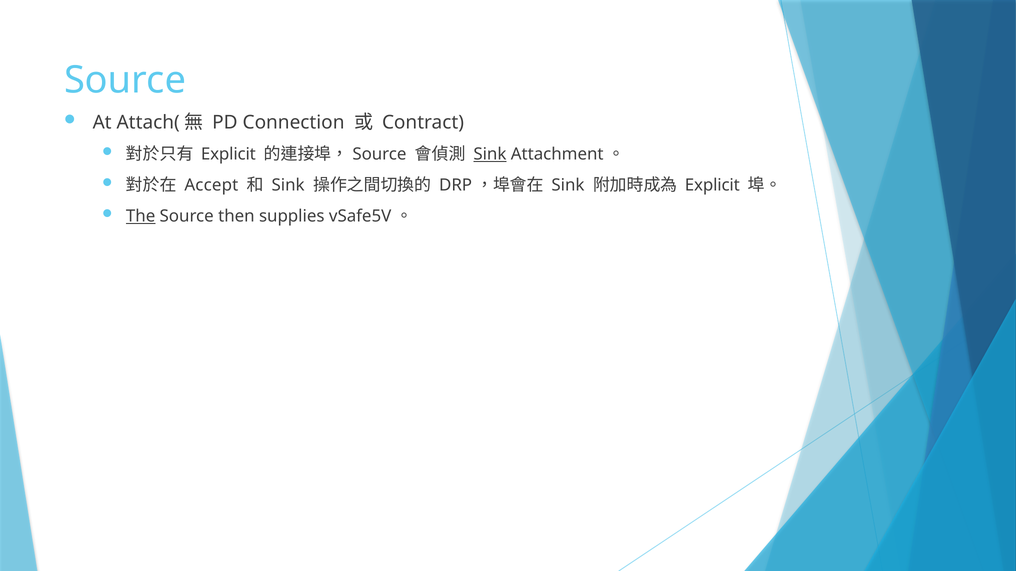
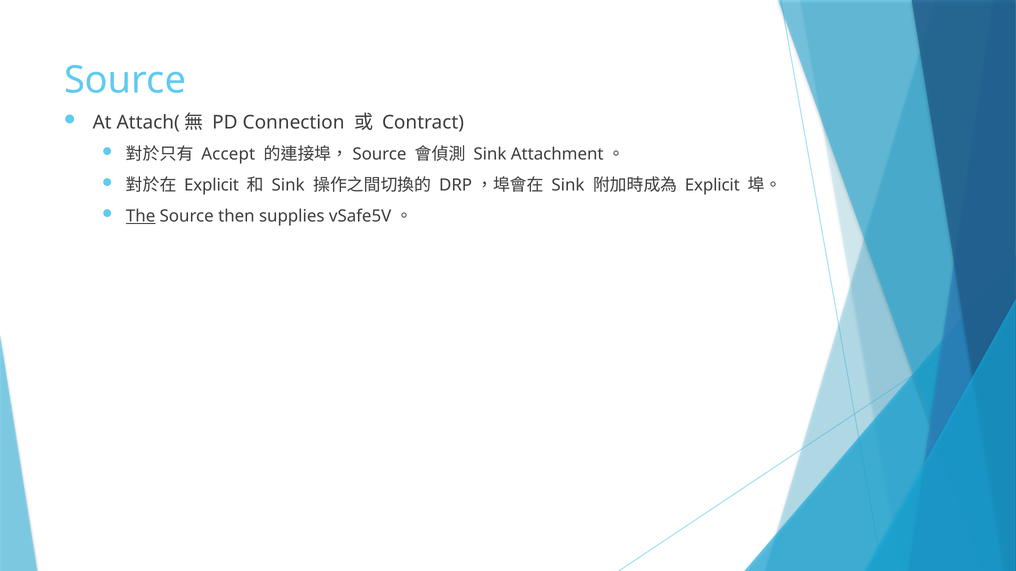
Explicit at (228, 154): Explicit -> Accept
Sink at (490, 154) underline: present -> none
Accept at (211, 185): Accept -> Explicit
